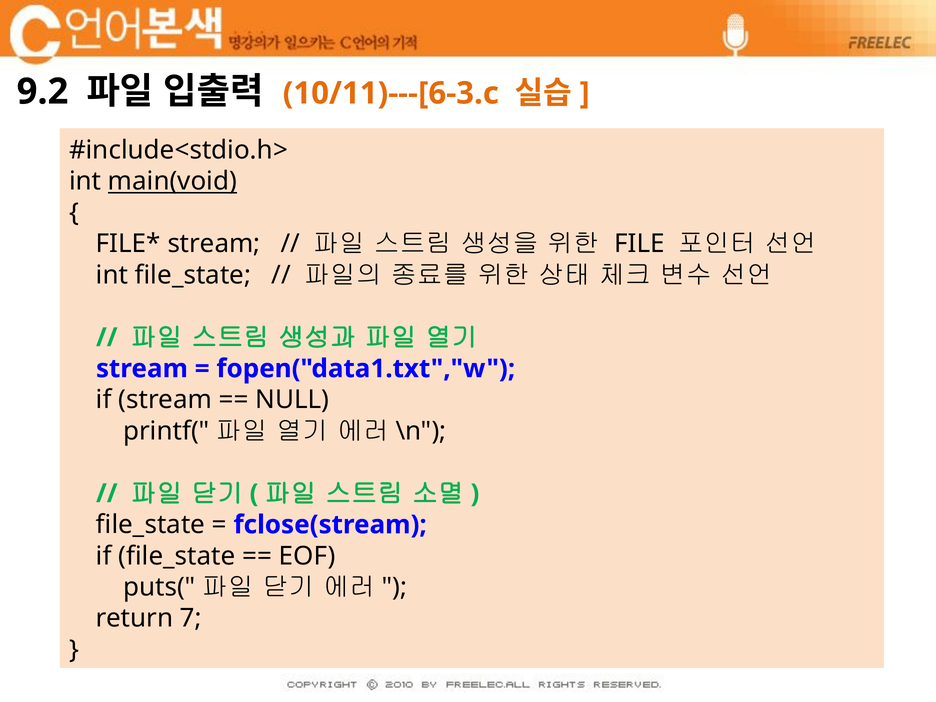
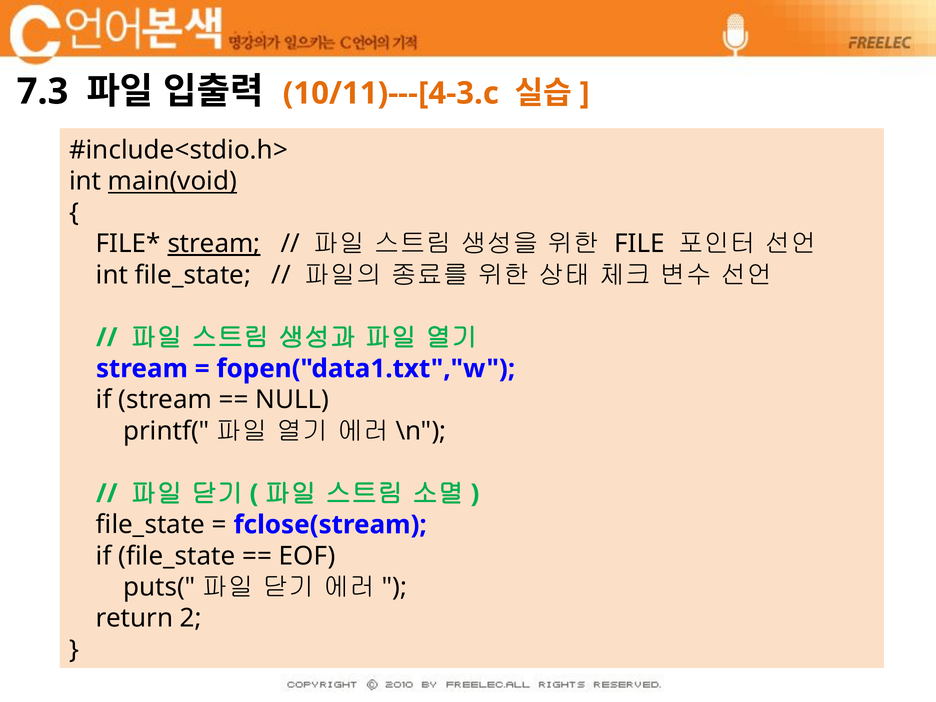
9.2: 9.2 -> 7.3
10/11)---[6-3.c: 10/11)---[6-3.c -> 10/11)---[4-3.c
stream at (214, 244) underline: none -> present
7: 7 -> 2
